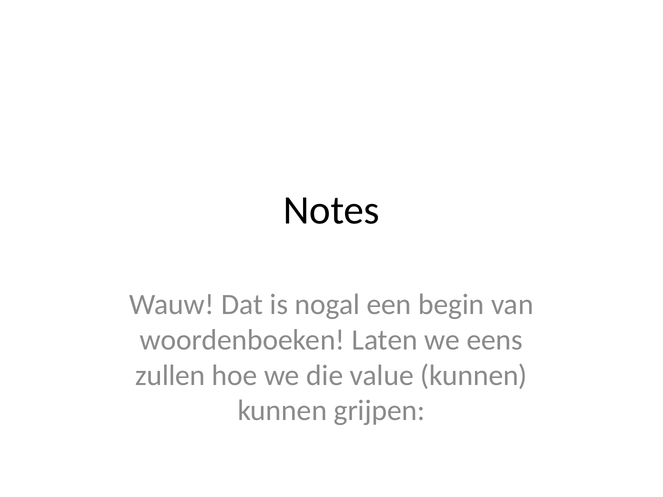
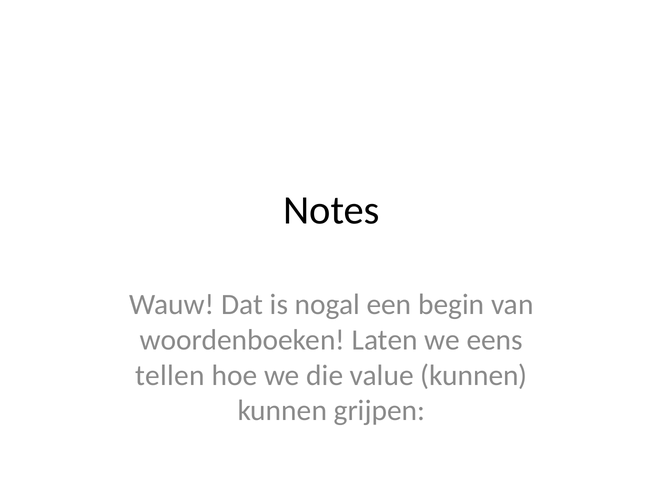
zullen: zullen -> tellen
